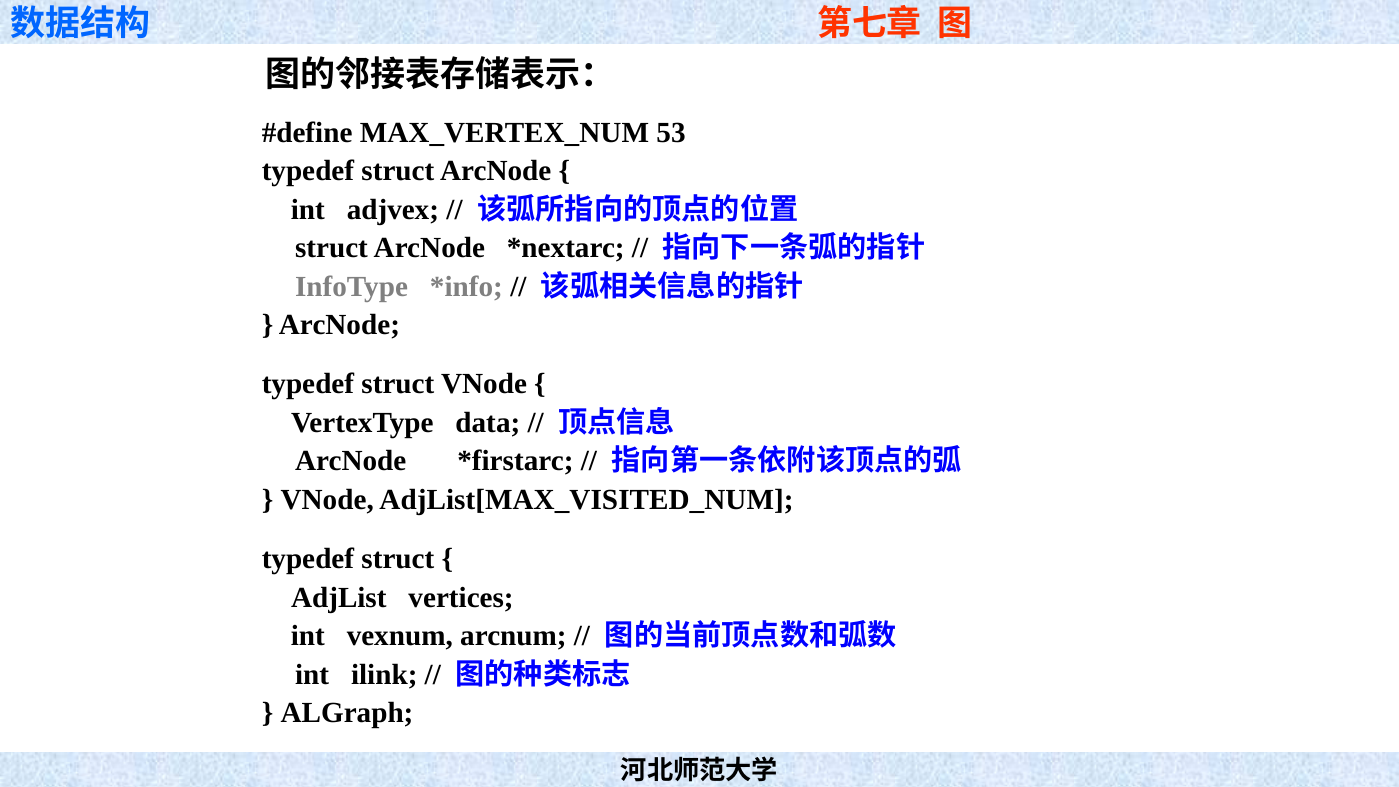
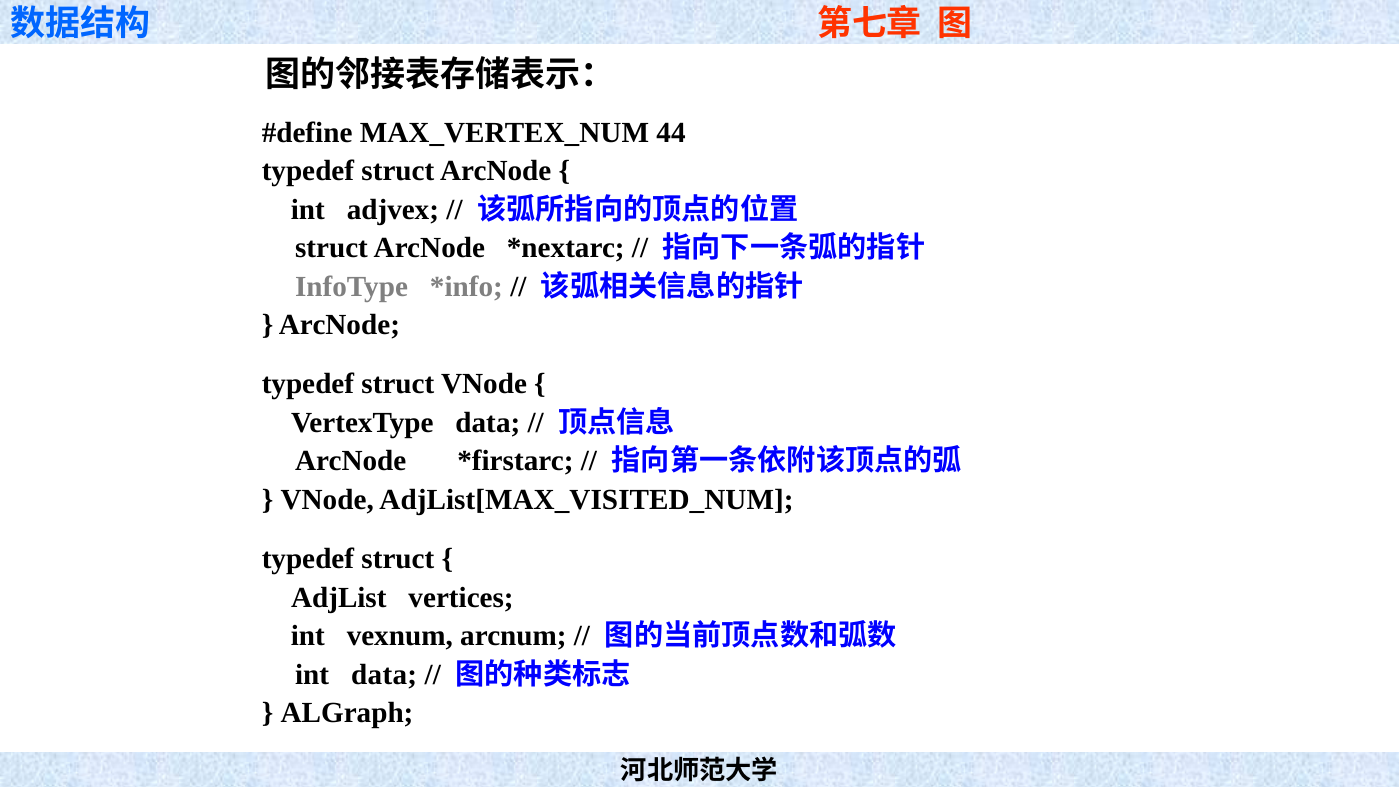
53: 53 -> 44
int ilink: ilink -> data
